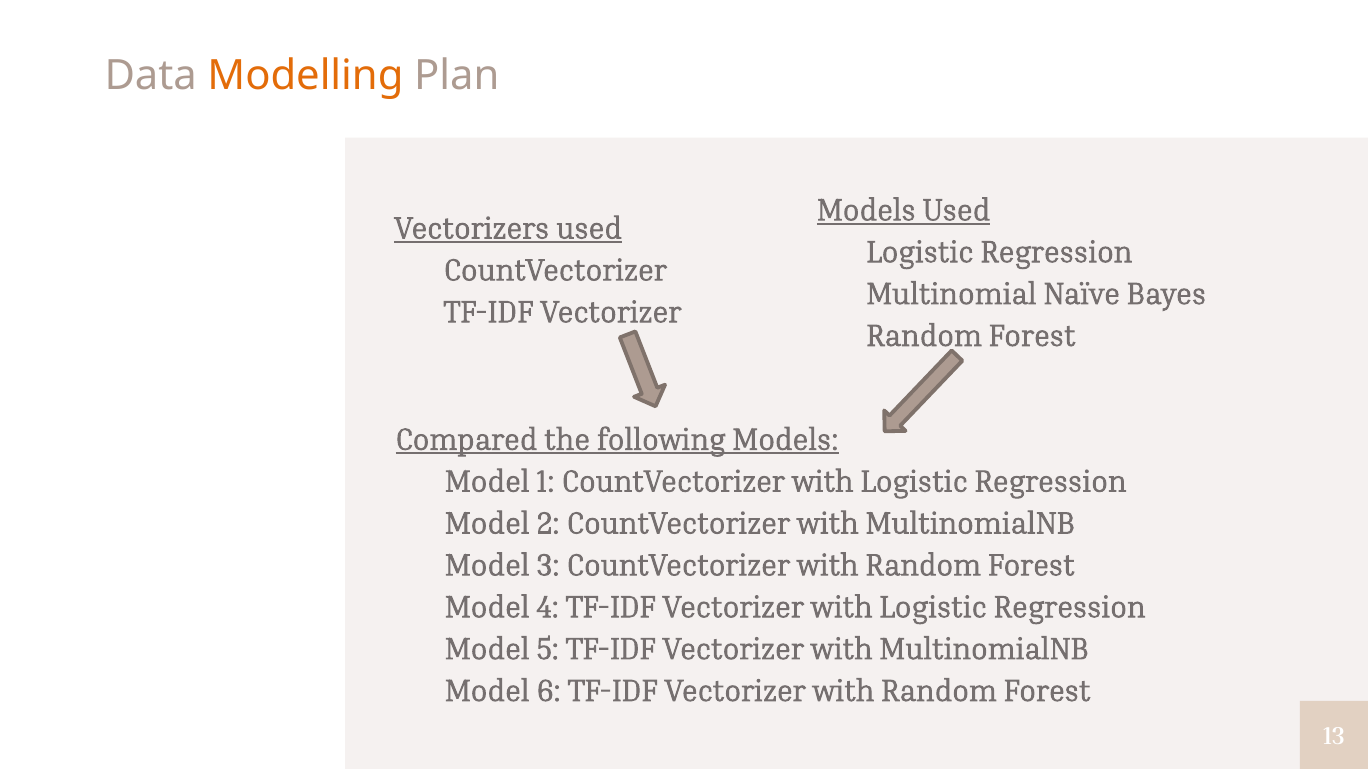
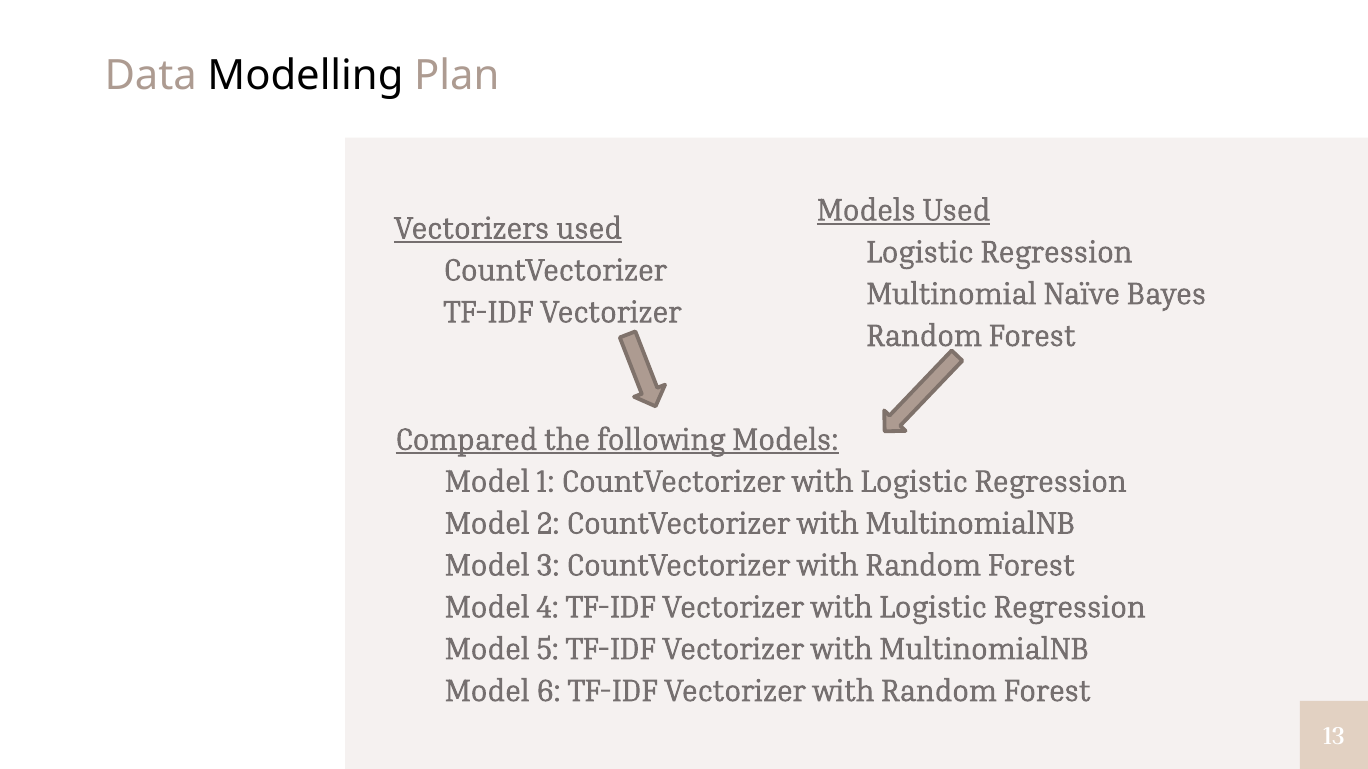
Modelling colour: orange -> black
